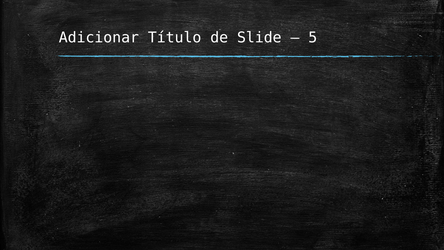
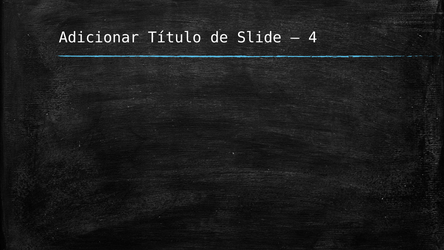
5: 5 -> 4
